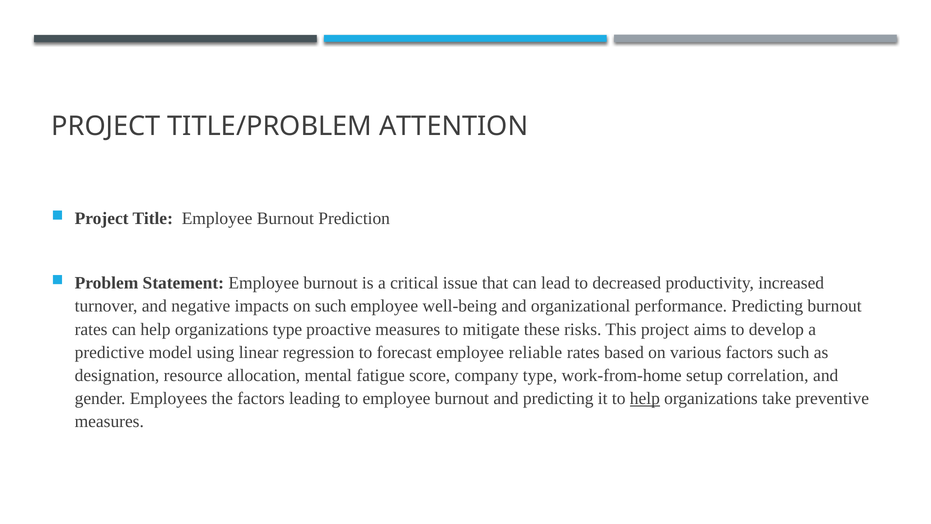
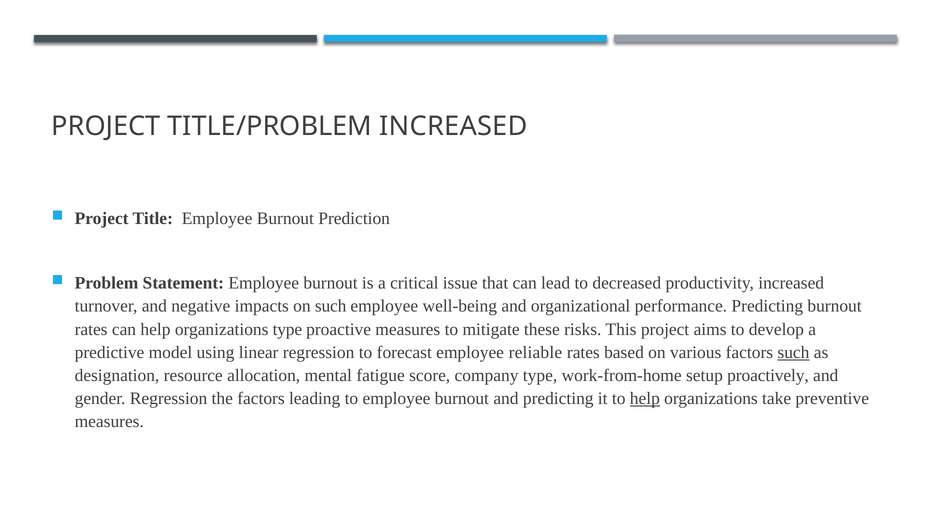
TITLE/PROBLEM ATTENTION: ATTENTION -> INCREASED
such at (793, 352) underline: none -> present
correlation: correlation -> proactively
gender Employees: Employees -> Regression
